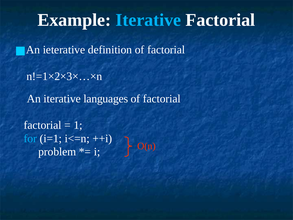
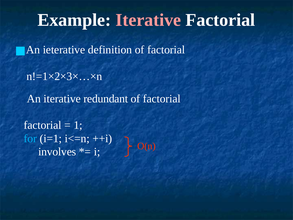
Iterative at (148, 20) colour: light blue -> pink
languages: languages -> redundant
problem: problem -> involves
